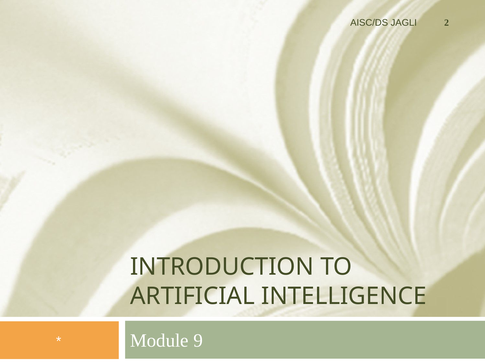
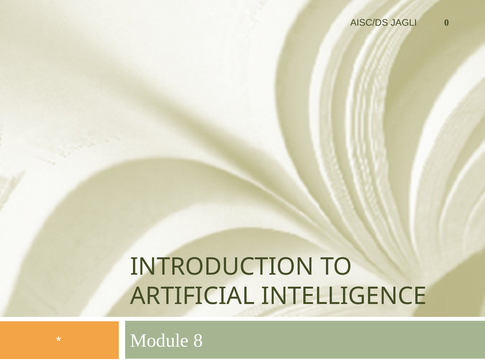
2: 2 -> 0
9: 9 -> 8
